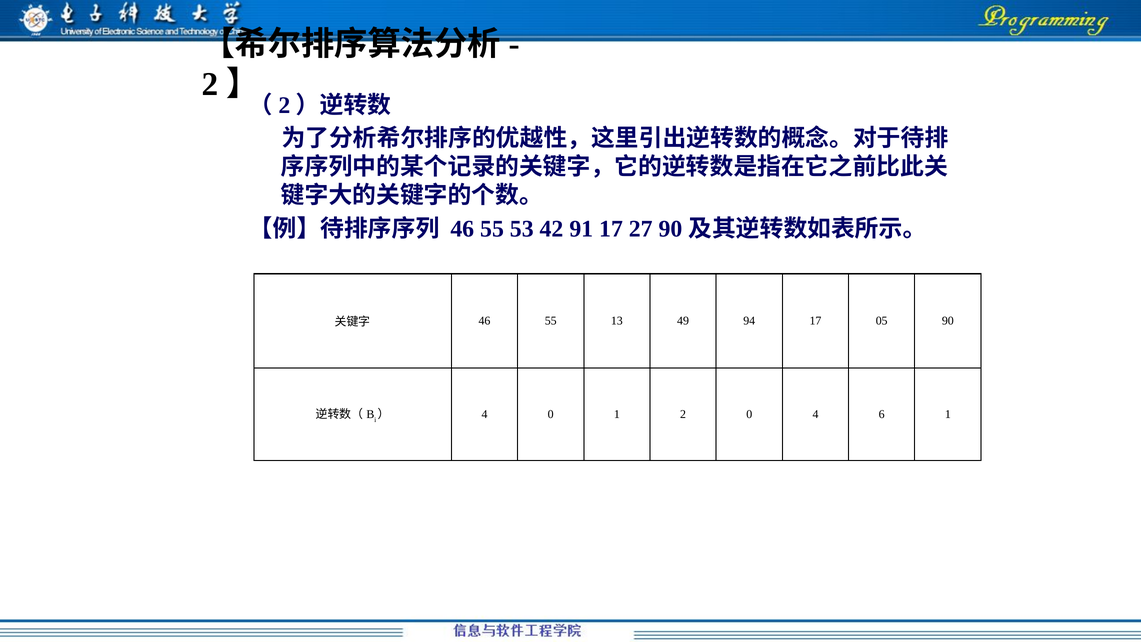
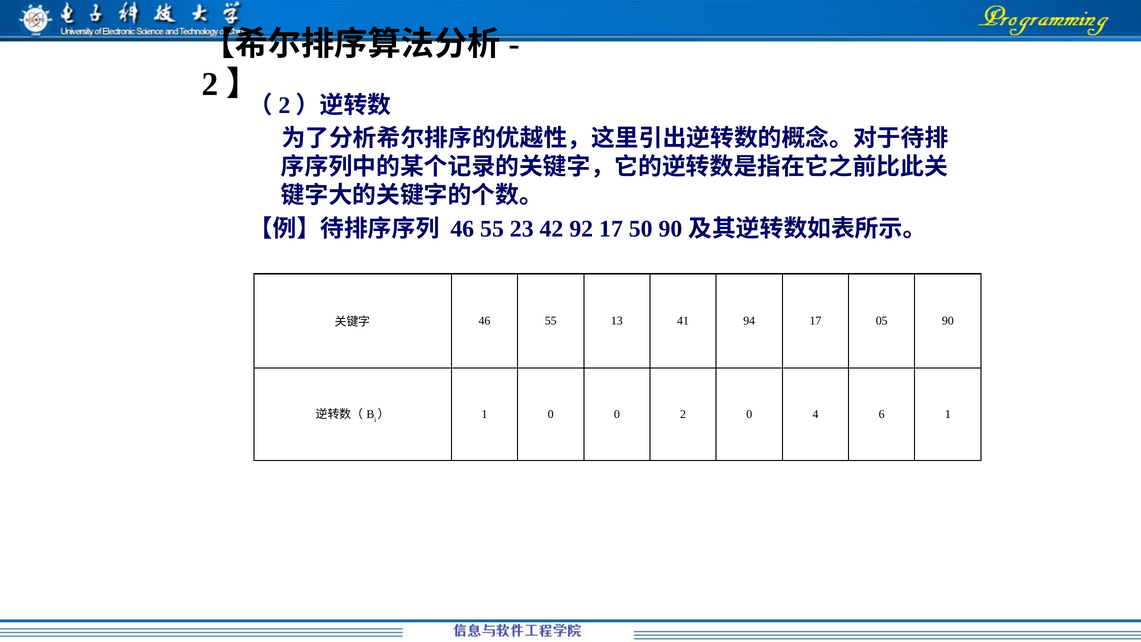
53: 53 -> 23
91: 91 -> 92
27: 27 -> 50
49: 49 -> 41
4 at (484, 414): 4 -> 1
0 1: 1 -> 0
